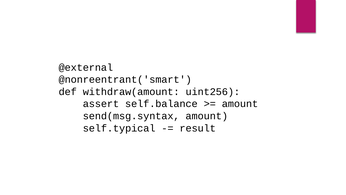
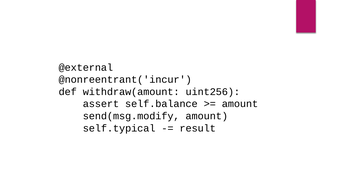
@nonreentrant('smart: @nonreentrant('smart -> @nonreentrant('incur
send(msg.syntax: send(msg.syntax -> send(msg.modify
